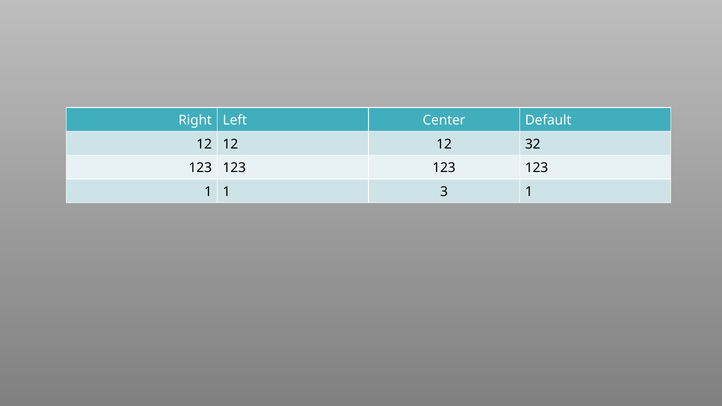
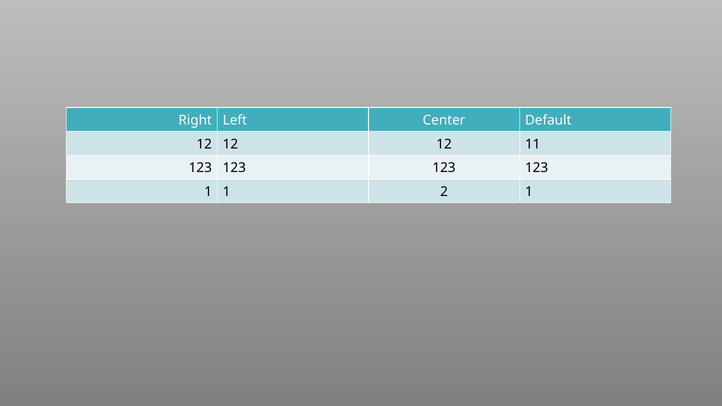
32: 32 -> 11
3: 3 -> 2
